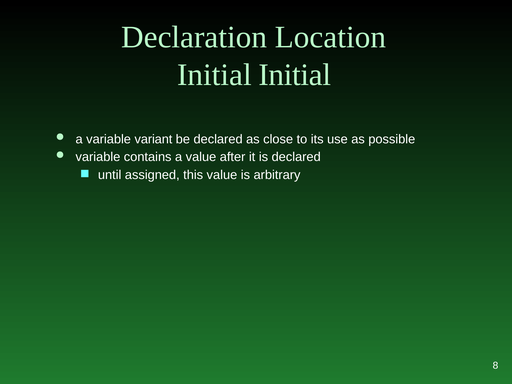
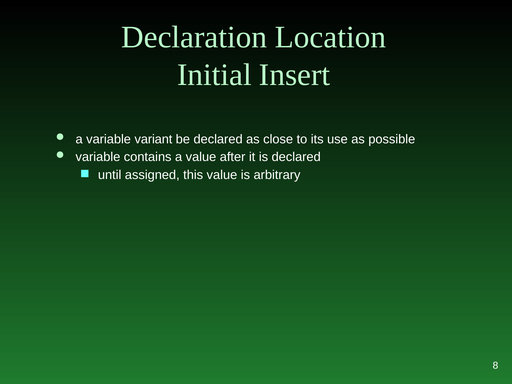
Initial Initial: Initial -> Insert
